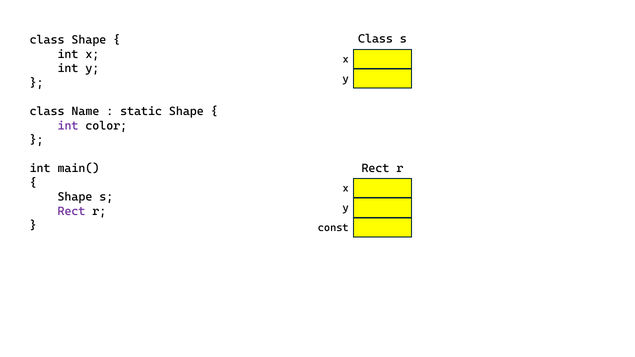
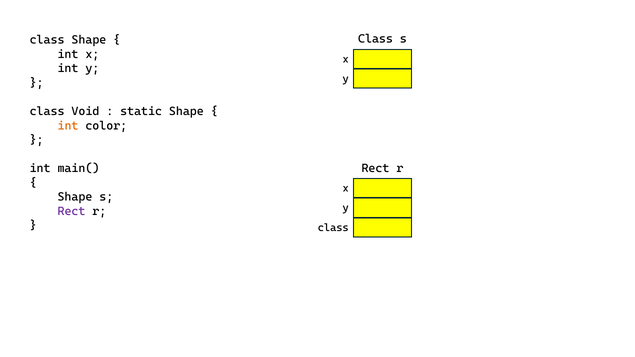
Name: Name -> Void
int at (68, 126) colour: purple -> orange
const at (333, 228): const -> class
